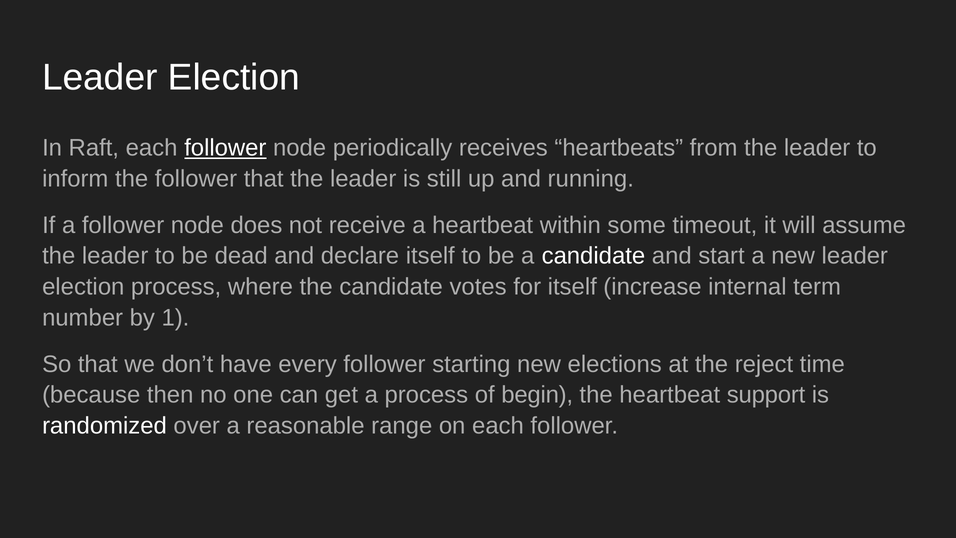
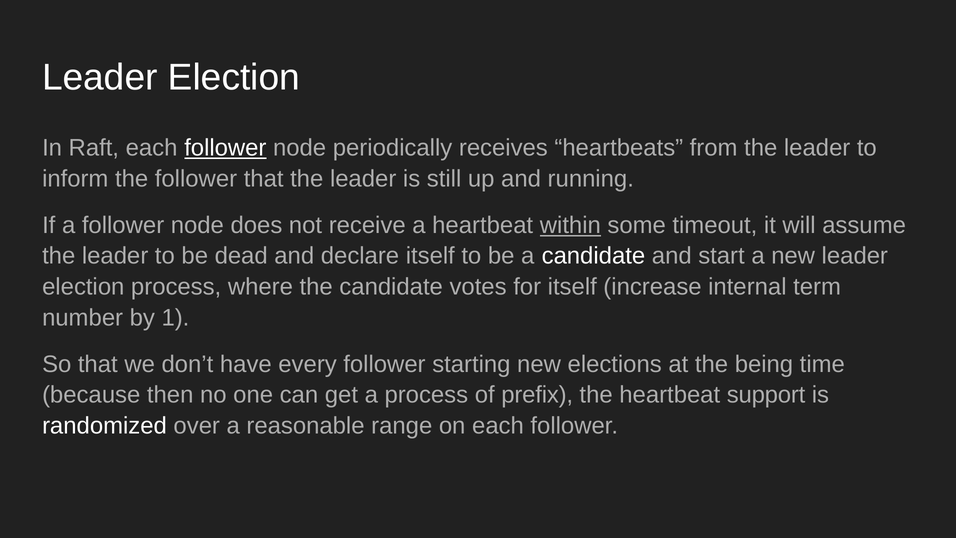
within underline: none -> present
reject: reject -> being
begin: begin -> prefix
